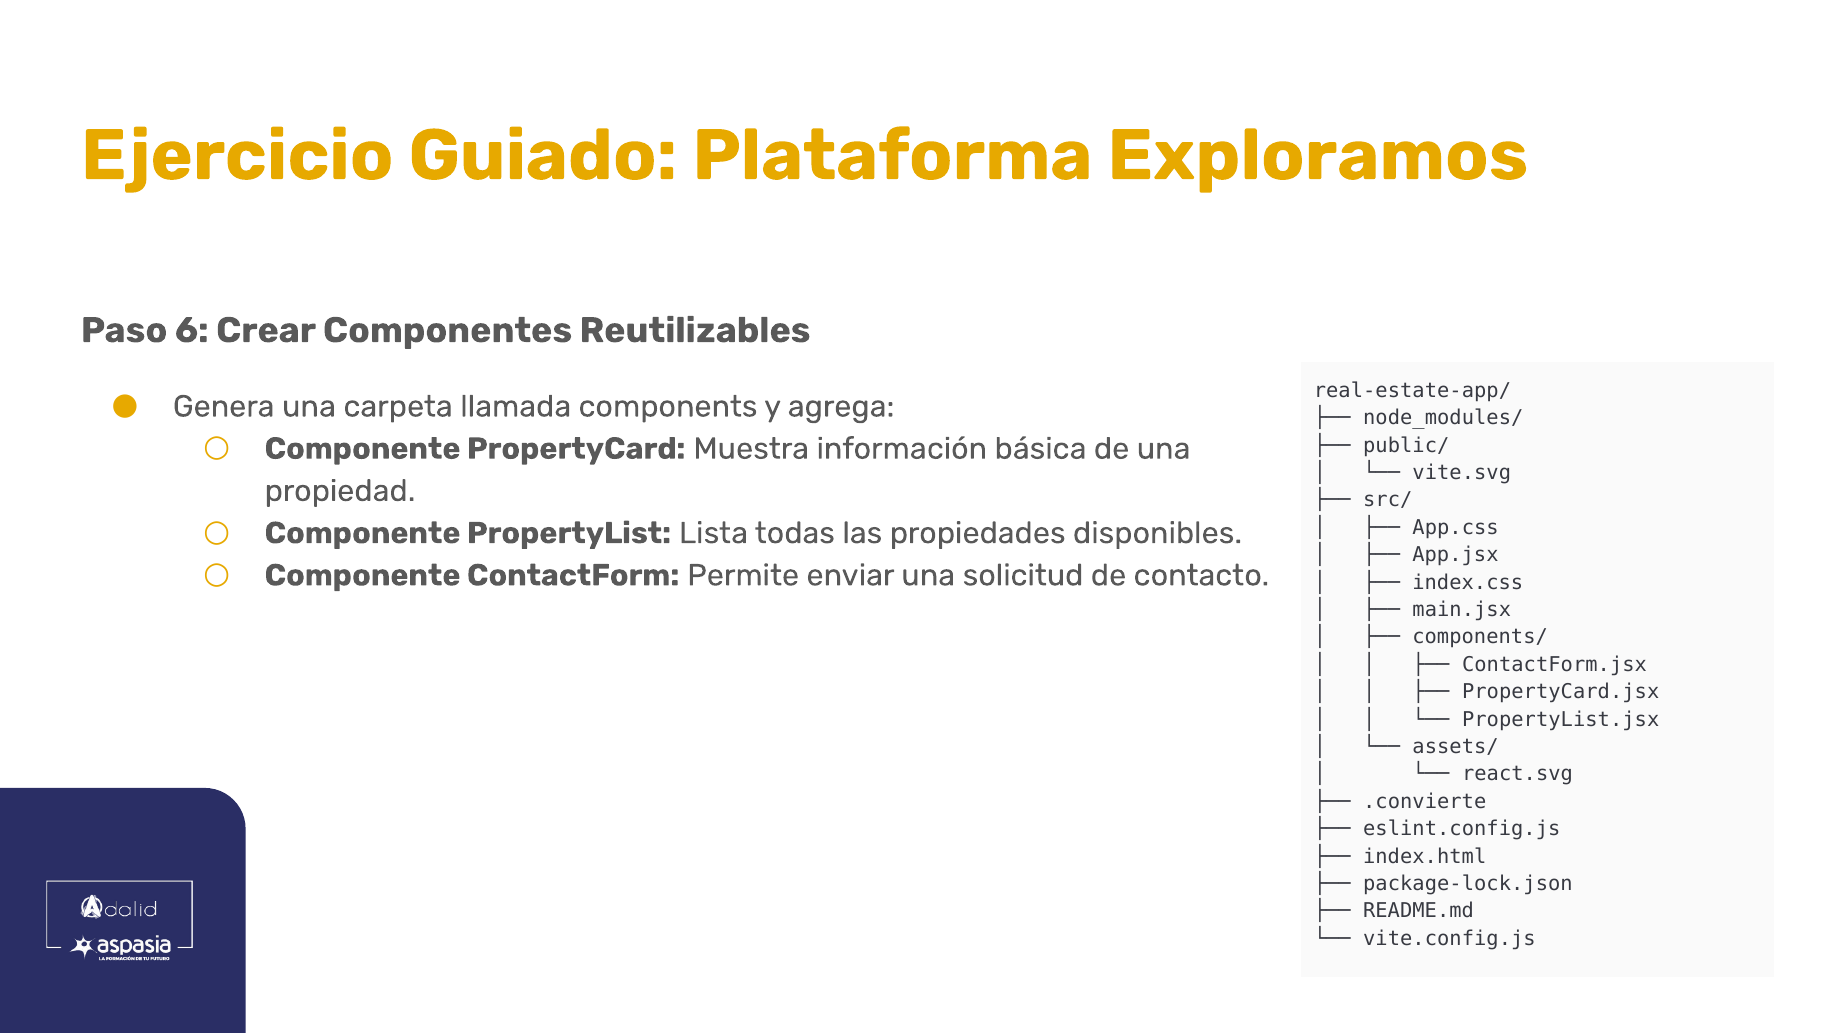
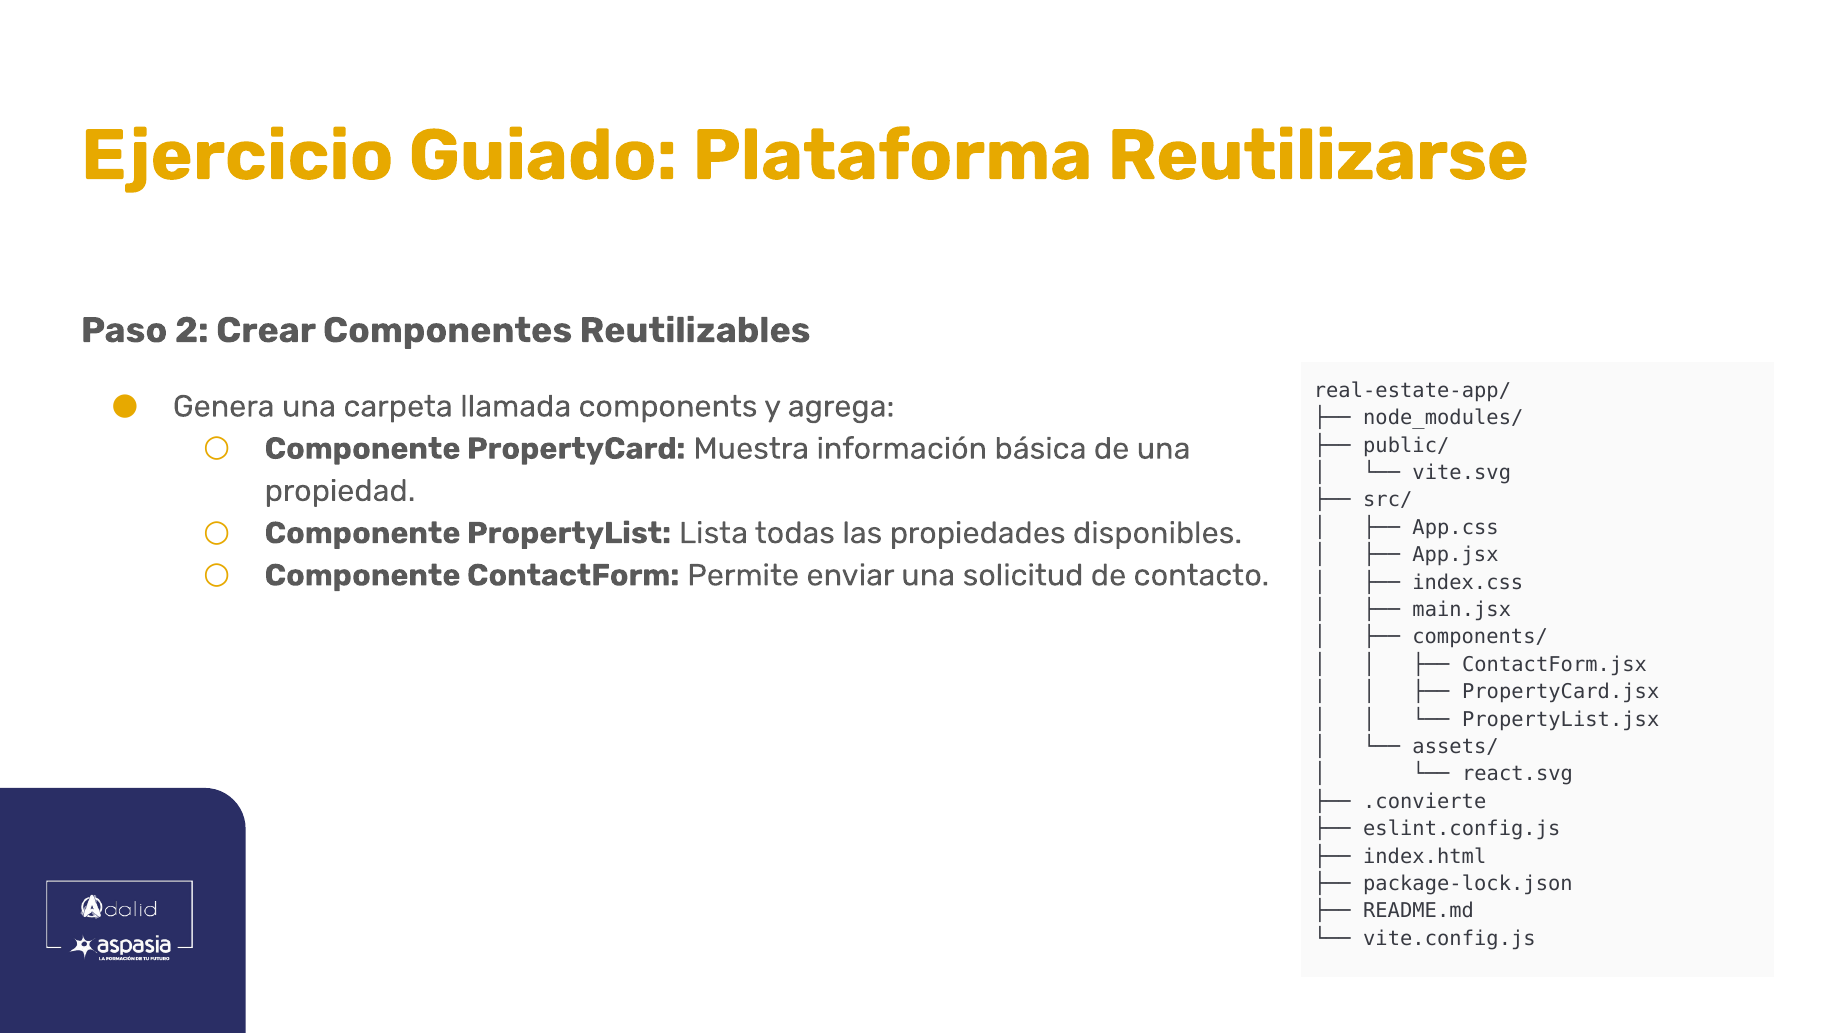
Exploramos: Exploramos -> Reutilizarse
6: 6 -> 2
